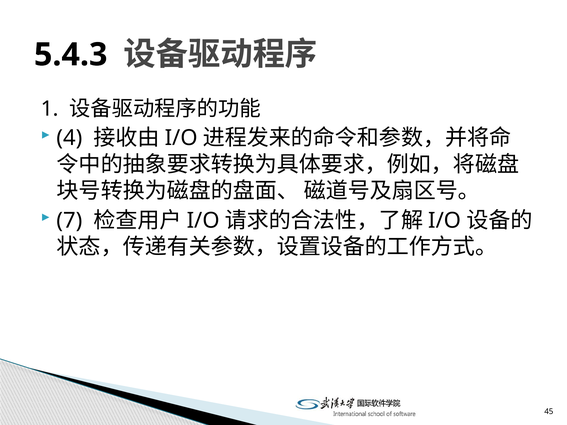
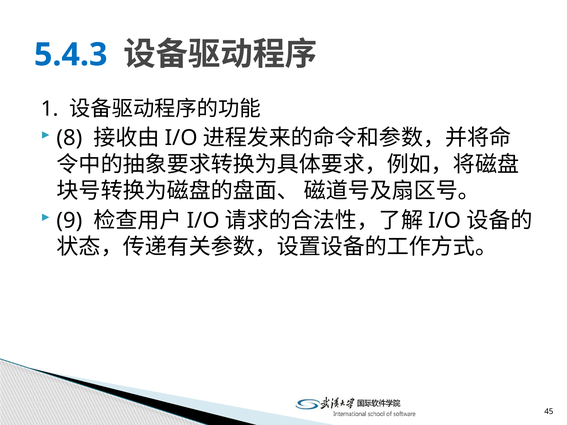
5.4.3 colour: black -> blue
4: 4 -> 8
7: 7 -> 9
